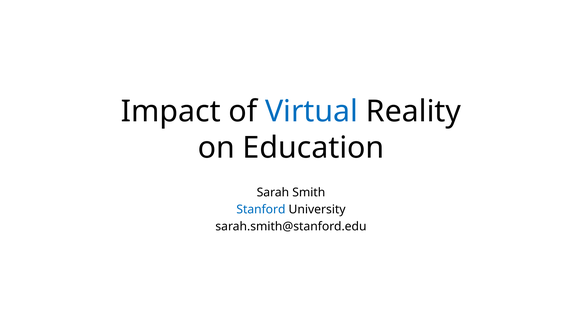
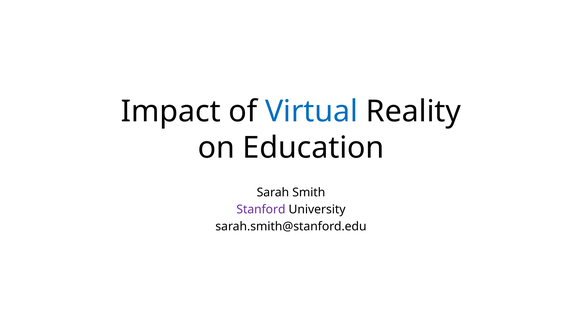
Stanford colour: blue -> purple
